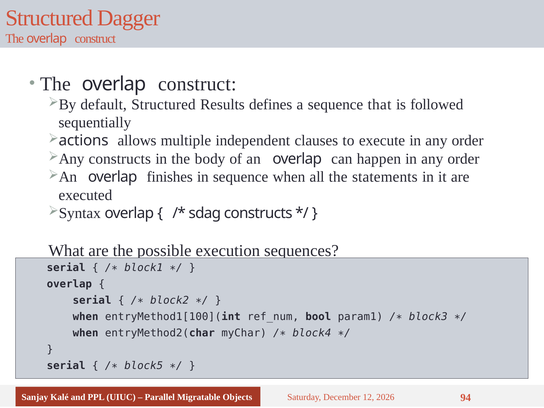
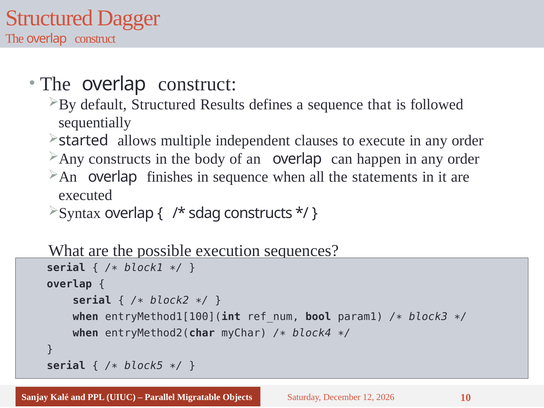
actions: actions -> started
94: 94 -> 10
